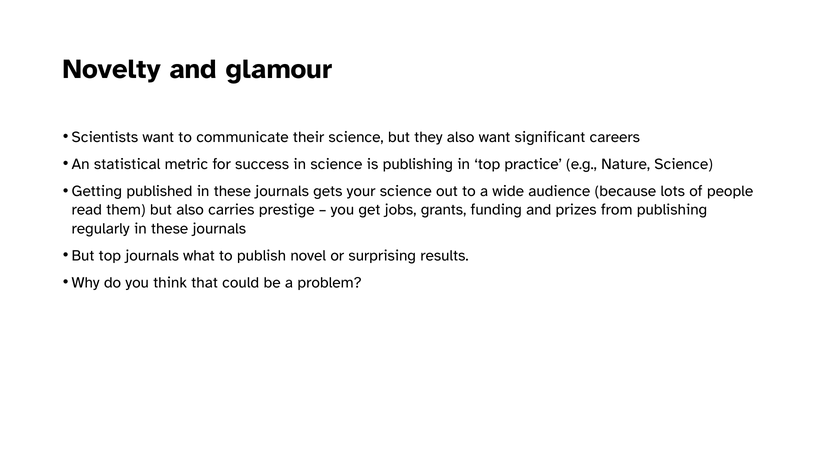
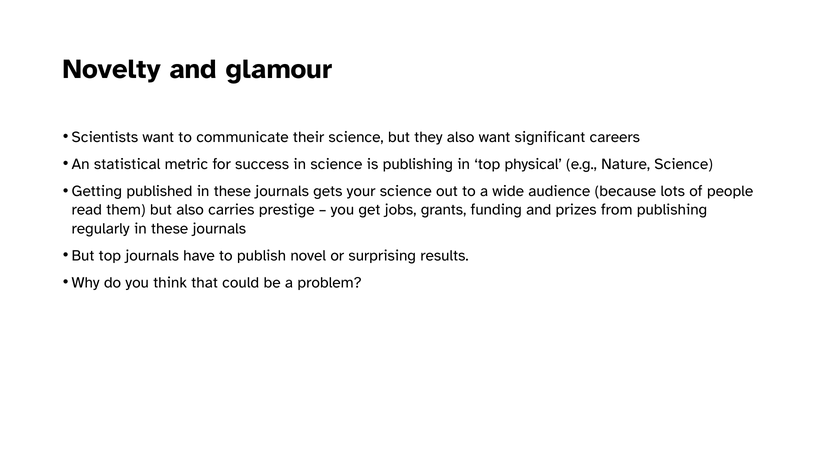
practice: practice -> physical
what: what -> have
